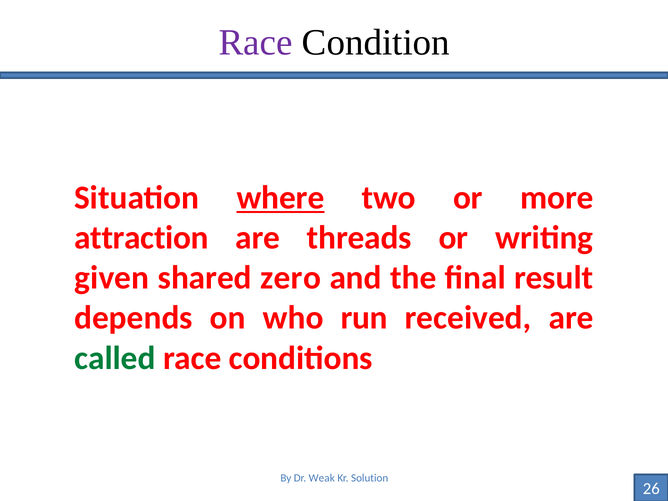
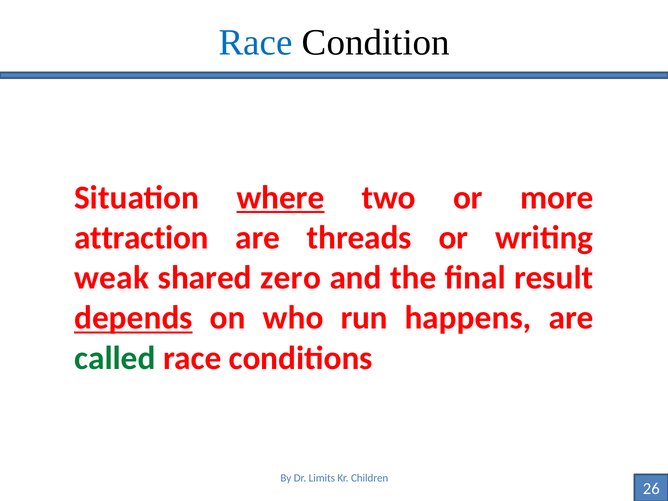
Race at (256, 43) colour: purple -> blue
given: given -> weak
depends underline: none -> present
received: received -> happens
Weak: Weak -> Limits
Solution: Solution -> Children
